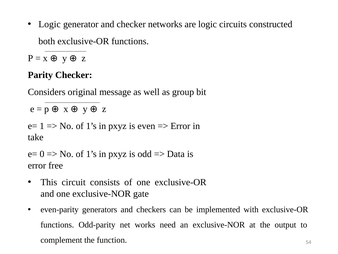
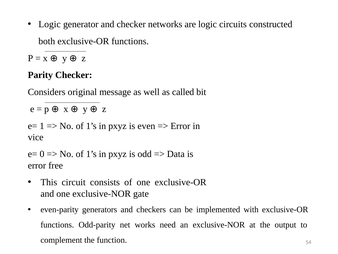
group: group -> called
take: take -> vice
